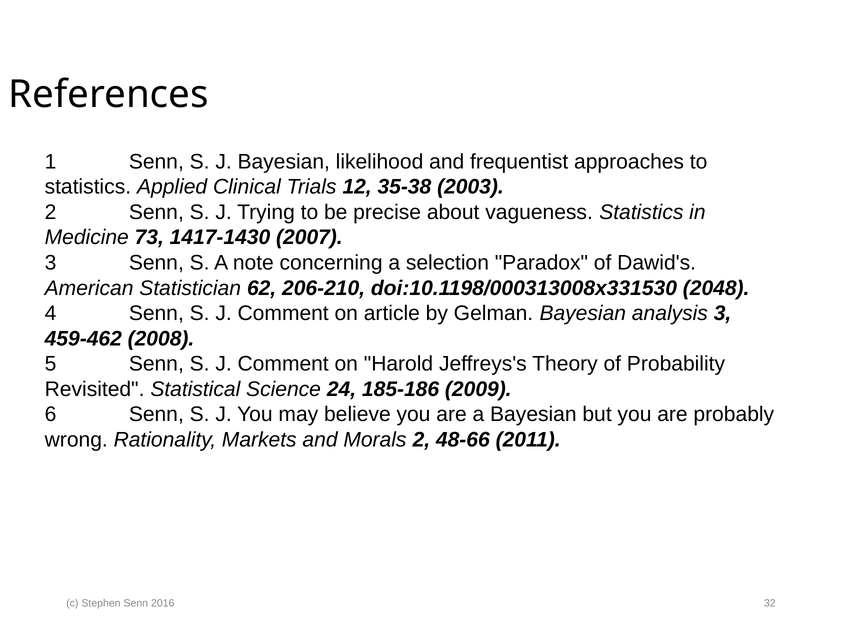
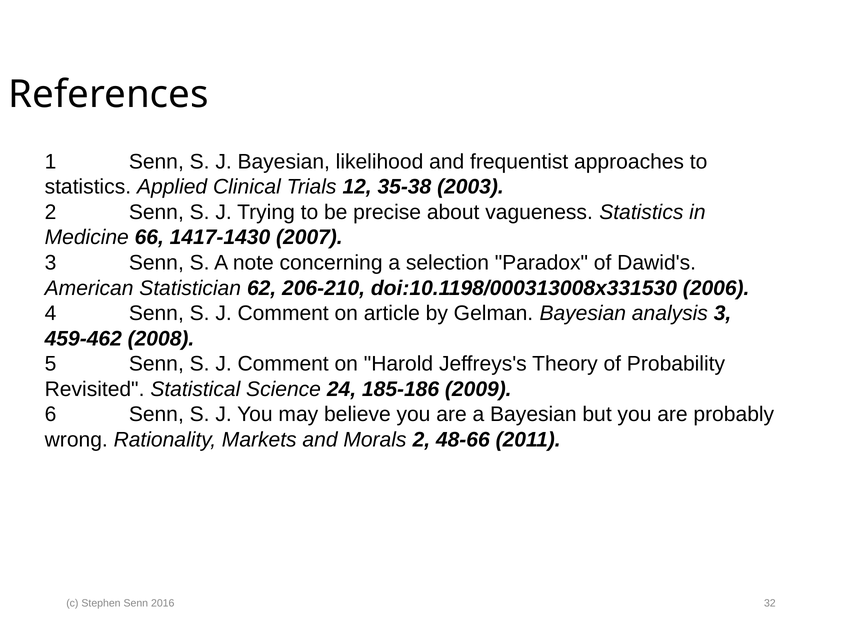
73: 73 -> 66
2048: 2048 -> 2006
